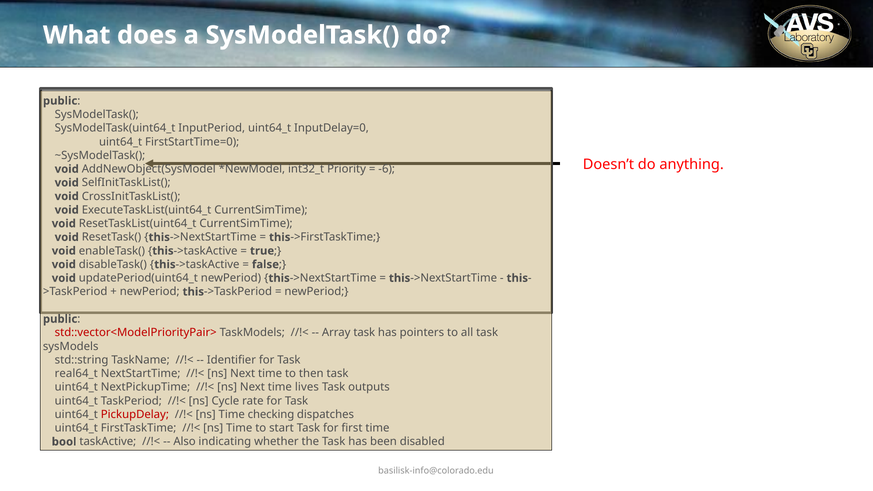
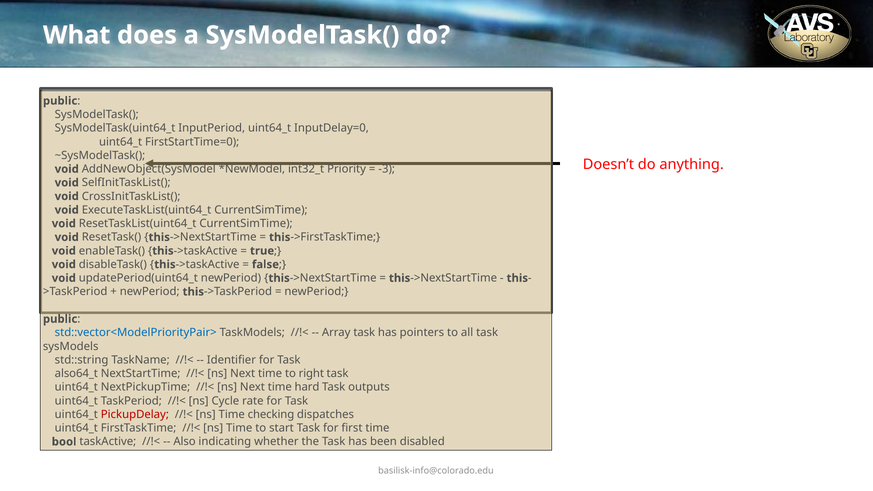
-6: -6 -> -3
std::vector<ModelPriorityPair> colour: red -> blue
real64_t: real64_t -> also64_t
then: then -> right
lives: lives -> hard
